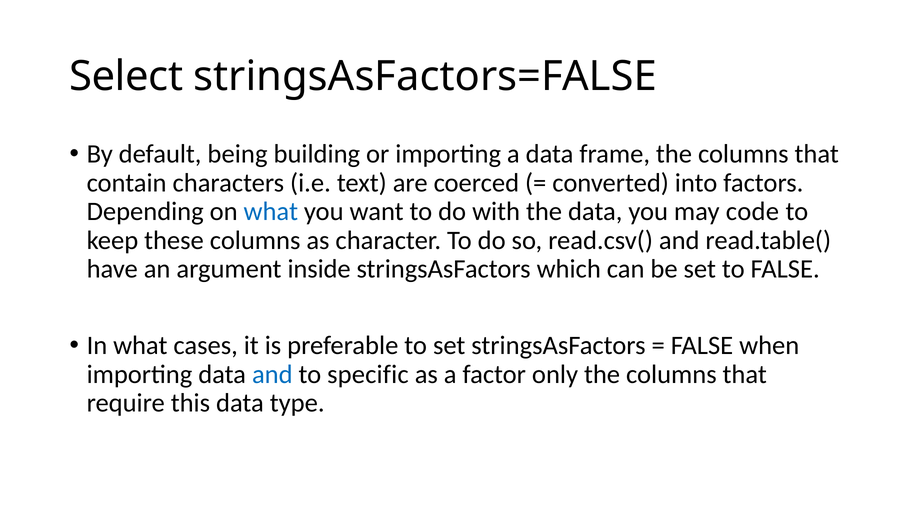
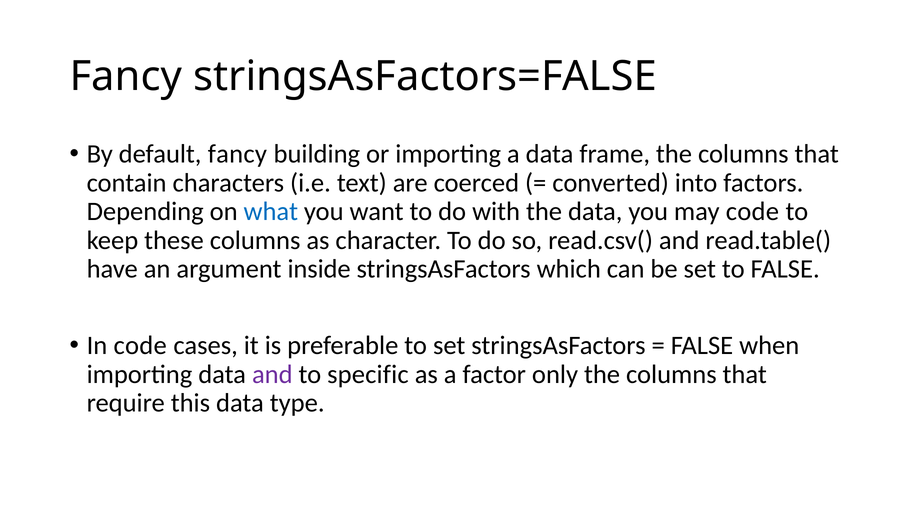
Select at (126, 77): Select -> Fancy
default being: being -> fancy
In what: what -> code
and at (272, 374) colour: blue -> purple
